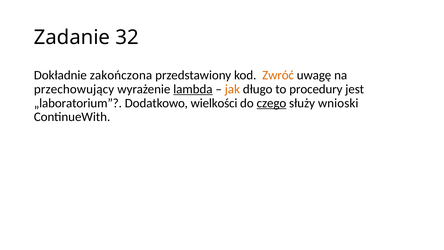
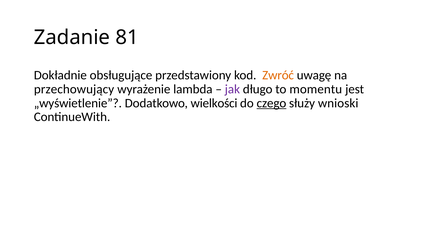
32: 32 -> 81
zakończona: zakończona -> obsługujące
lambda underline: present -> none
jak colour: orange -> purple
procedury: procedury -> momentu
„laboratorium: „laboratorium -> „wyświetlenie
